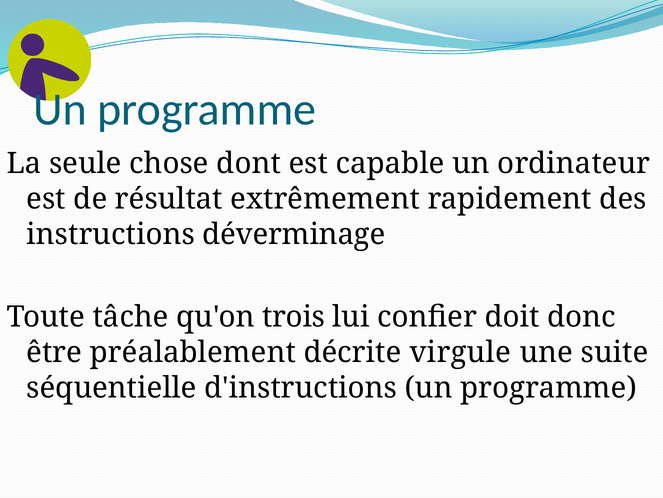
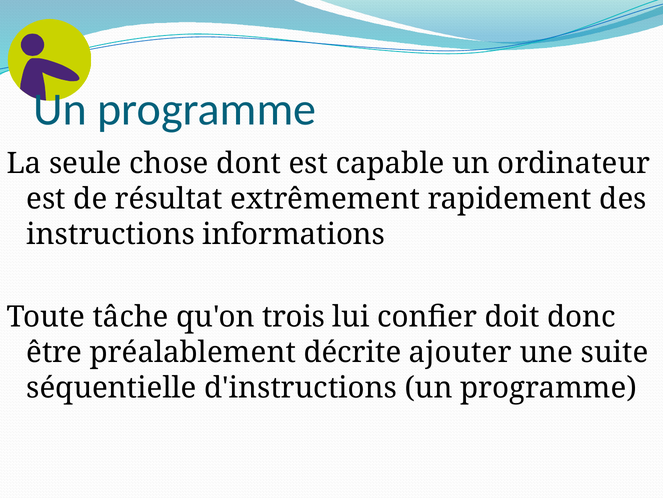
déverminage: déverminage -> informations
virgule: virgule -> ajouter
